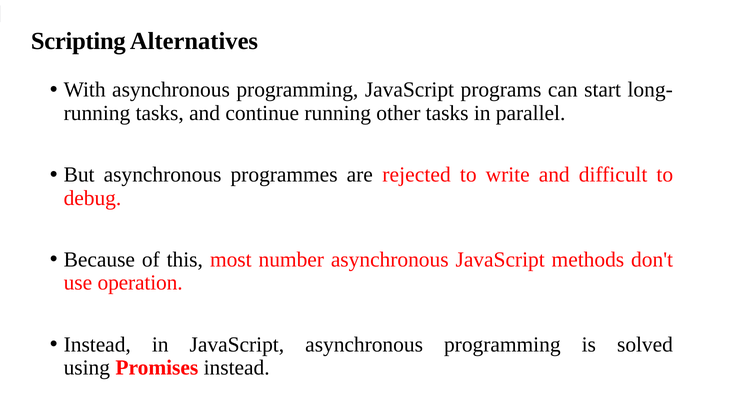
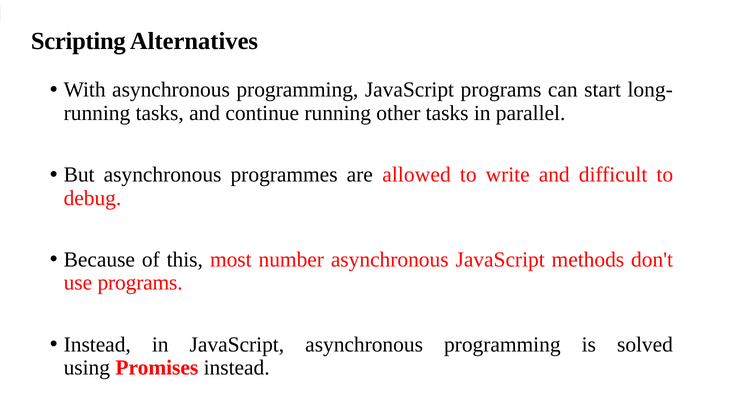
rejected: rejected -> allowed
use operation: operation -> programs
